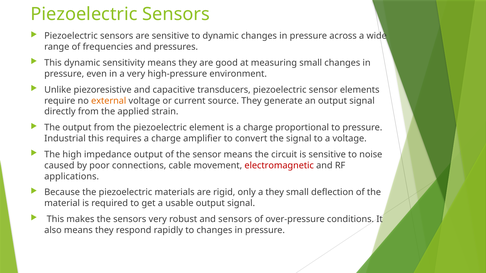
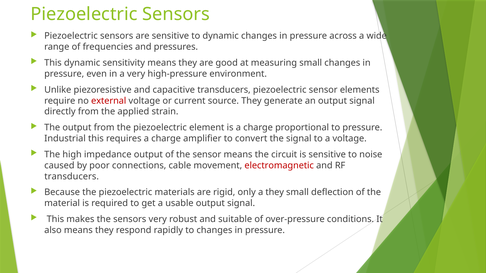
external colour: orange -> red
applications at (72, 177): applications -> transducers
and sensors: sensors -> suitable
